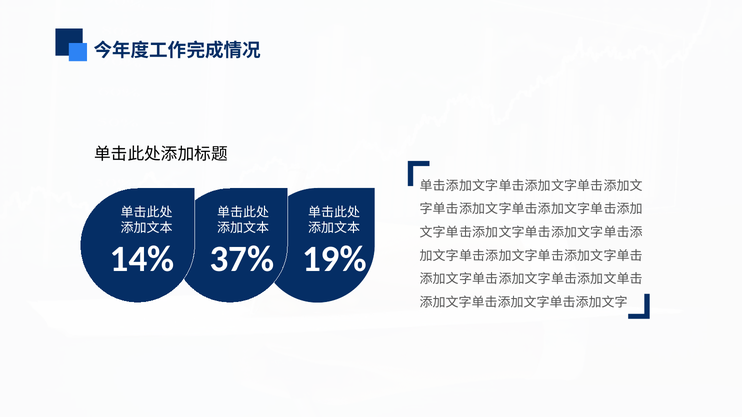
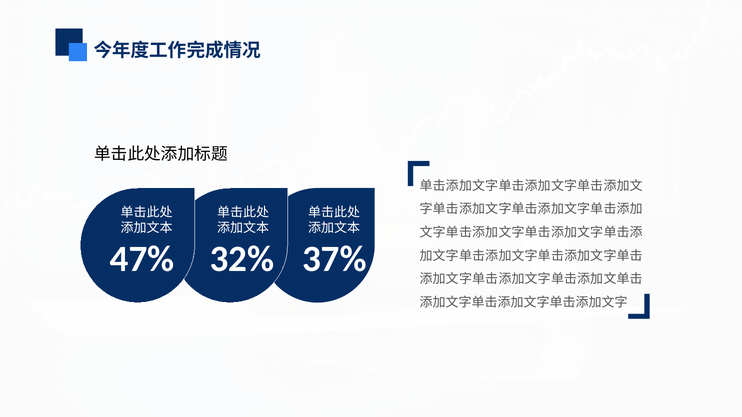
14%: 14% -> 47%
37%: 37% -> 32%
19%: 19% -> 37%
